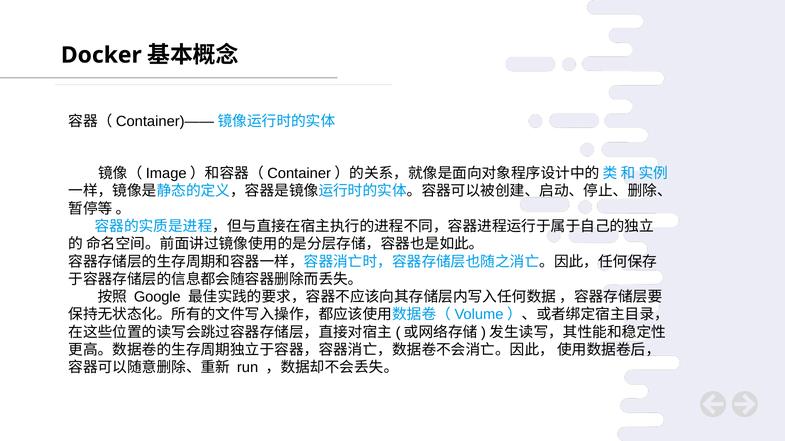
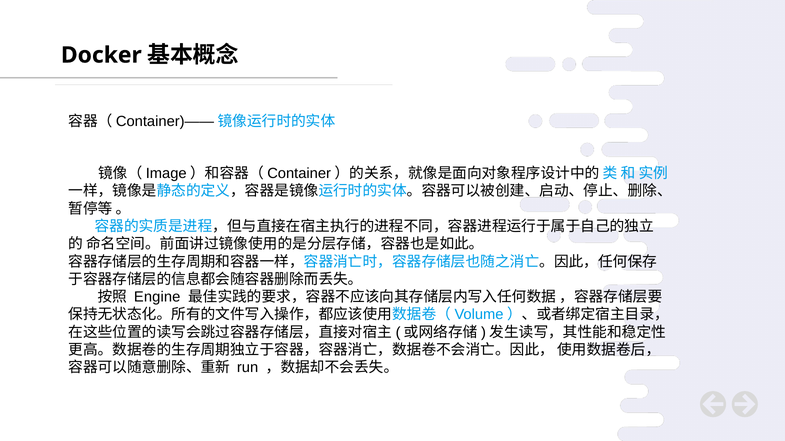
Google: Google -> Engine
